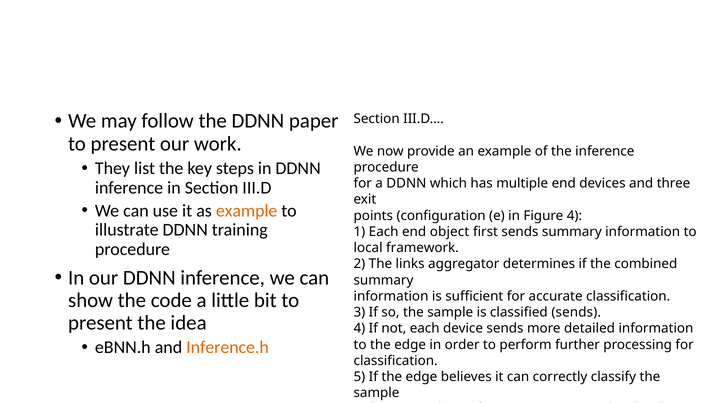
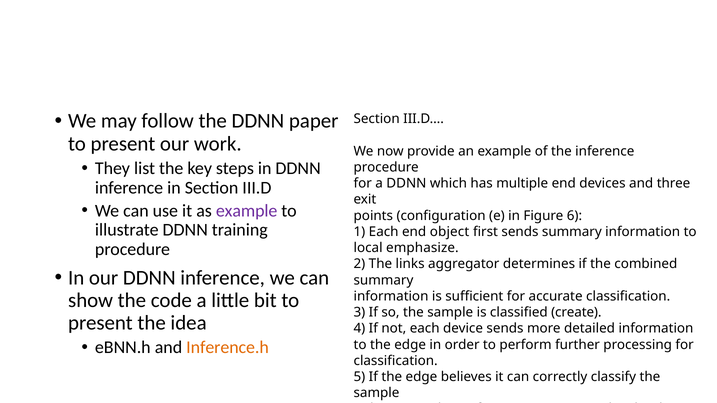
example at (247, 211) colour: orange -> purple
Figure 4: 4 -> 6
framework: framework -> emphasize
classified sends: sends -> create
